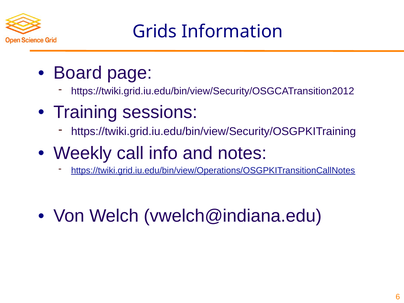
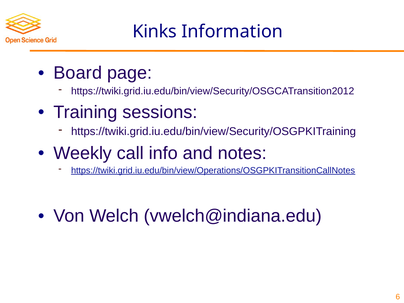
Grids: Grids -> Kinks
